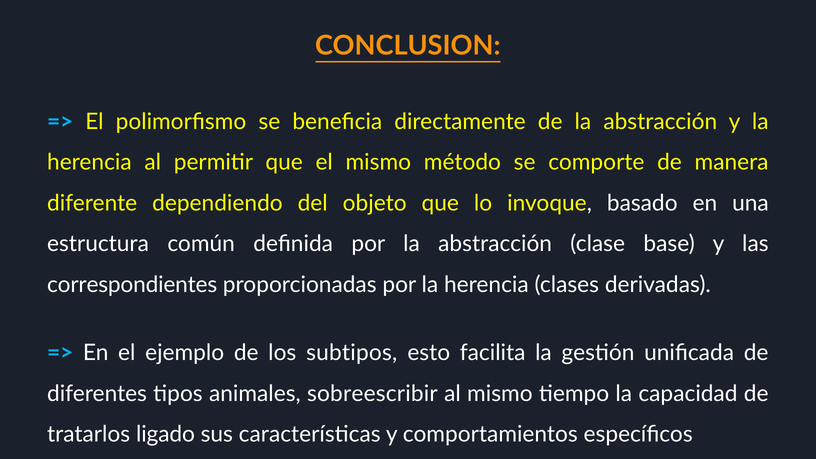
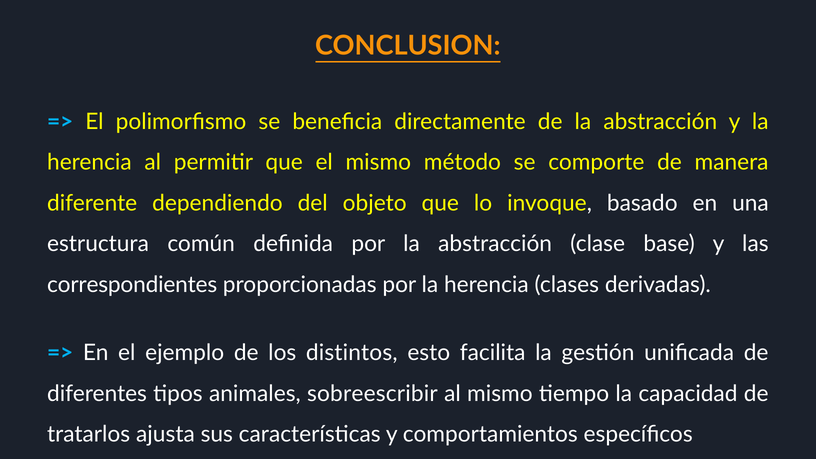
subtipos: subtipos -> distintos
ligado: ligado -> ajusta
